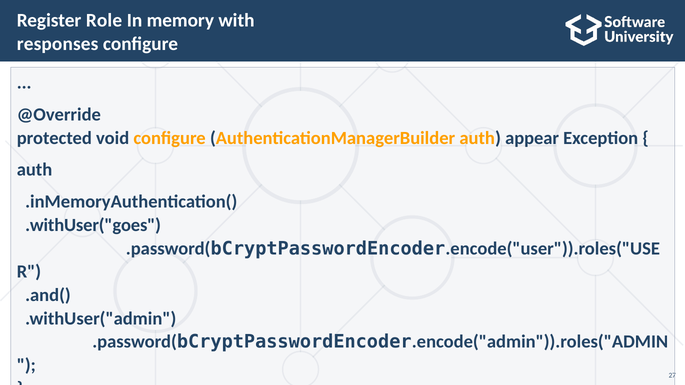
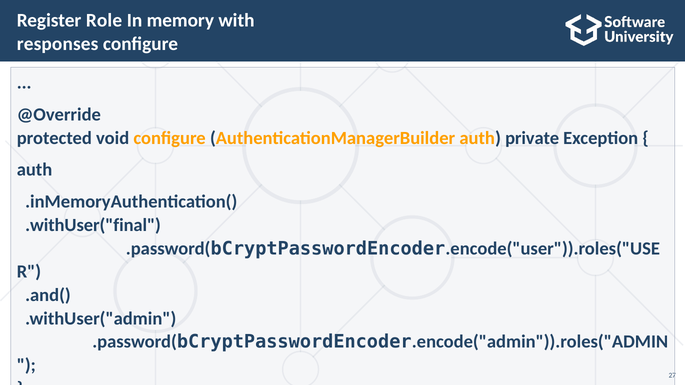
appear: appear -> private
.withUser("goes: .withUser("goes -> .withUser("final
